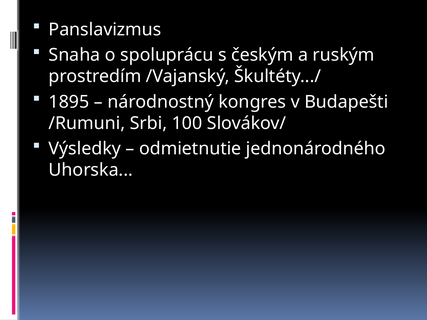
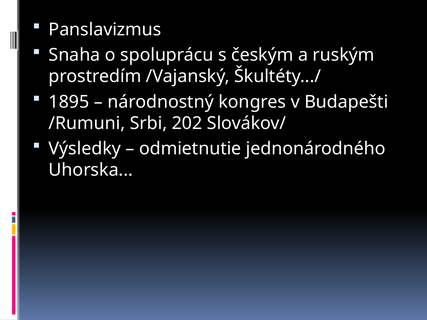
100: 100 -> 202
